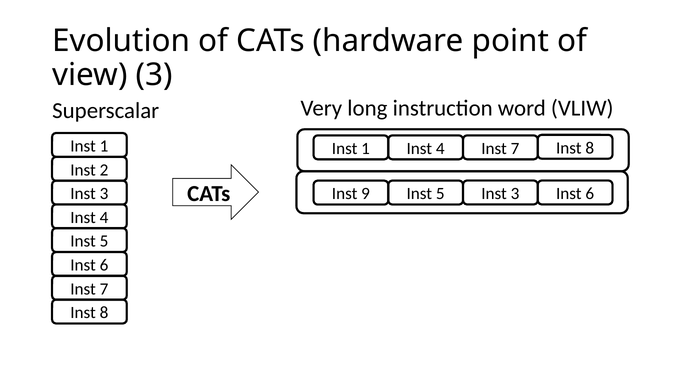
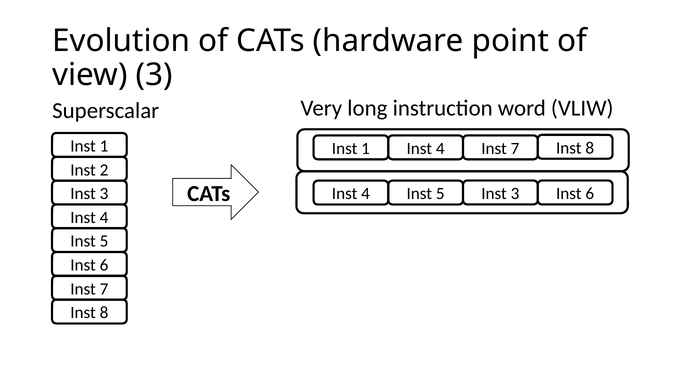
9 at (366, 194): 9 -> 4
